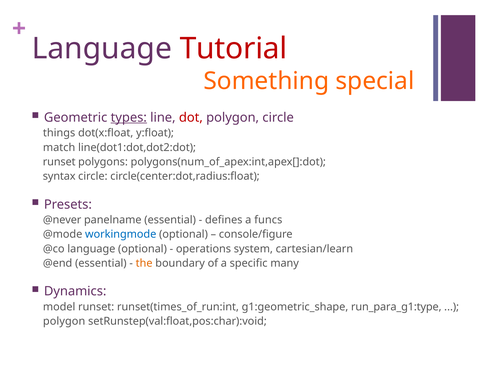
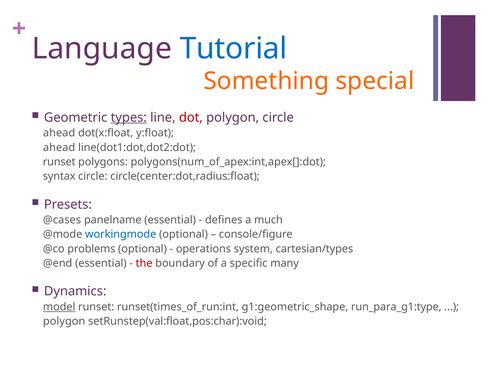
Tutorial colour: red -> blue
things at (59, 133): things -> ahead
match at (59, 148): match -> ahead
@never: @never -> @cases
funcs: funcs -> much
@co language: language -> problems
cartesian/learn: cartesian/learn -> cartesian/types
the colour: orange -> red
model underline: none -> present
